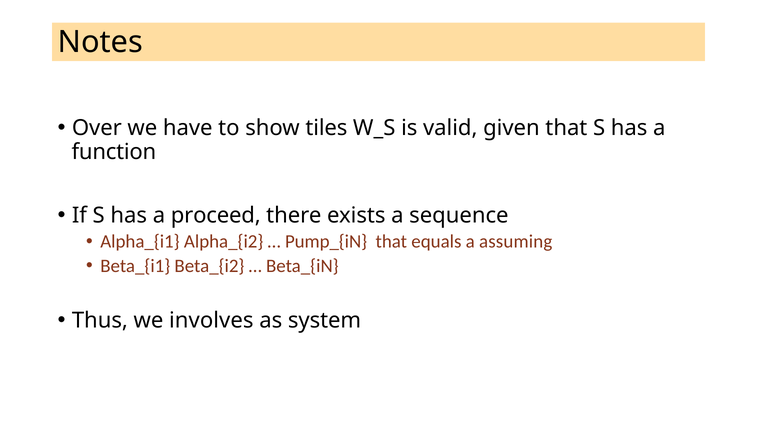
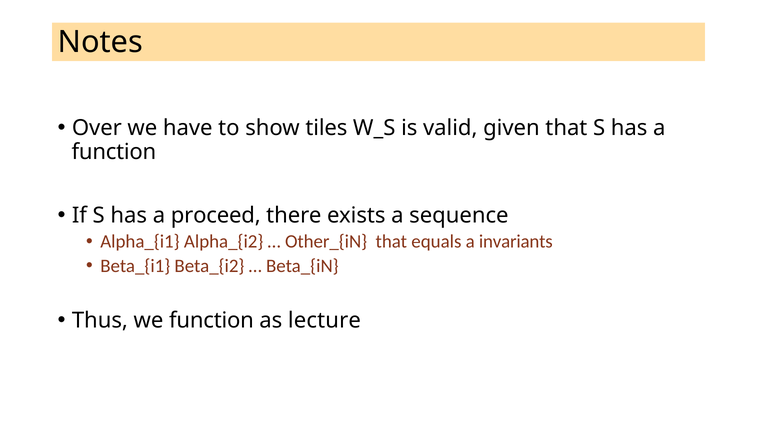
Pump_{iN: Pump_{iN -> Other_{iN
assuming: assuming -> invariants
we involves: involves -> function
system: system -> lecture
